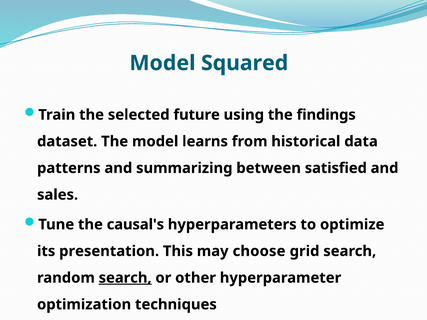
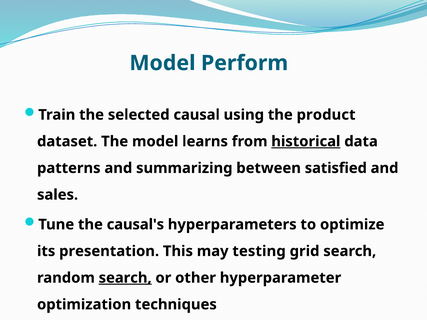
Squared: Squared -> Perform
future: future -> causal
findings: findings -> product
historical underline: none -> present
choose: choose -> testing
